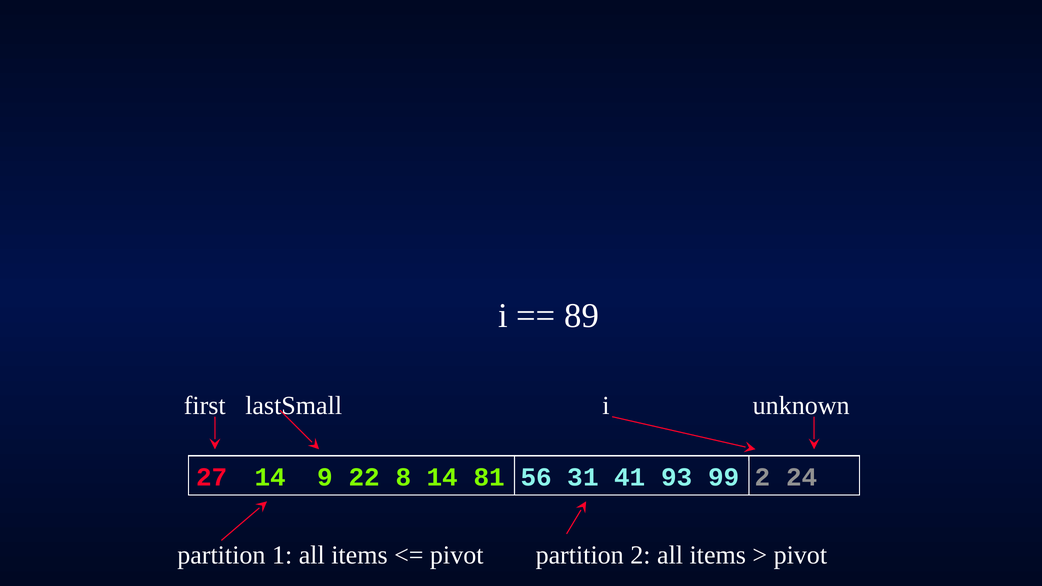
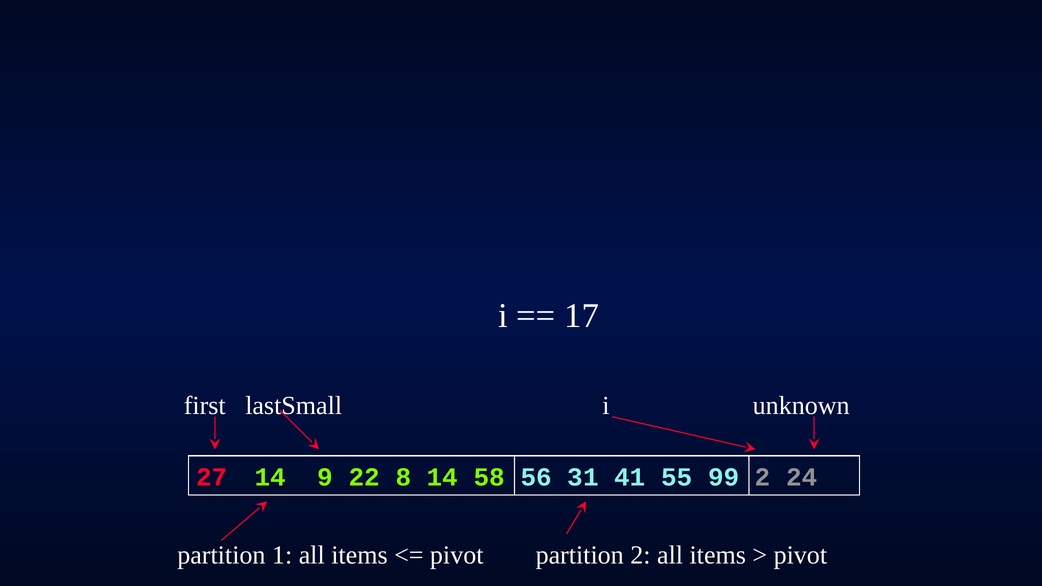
89: 89 -> 17
81: 81 -> 58
93: 93 -> 55
